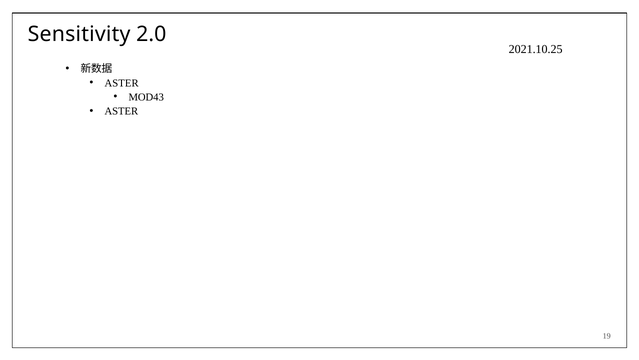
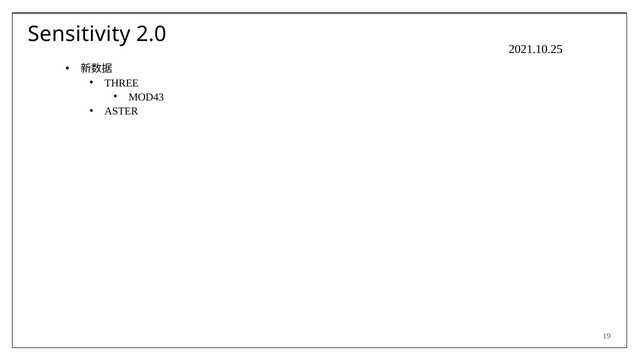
ASTER at (122, 83): ASTER -> THREE
